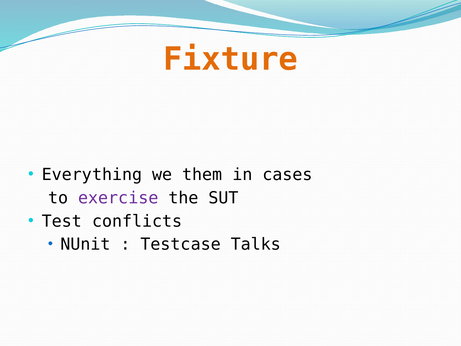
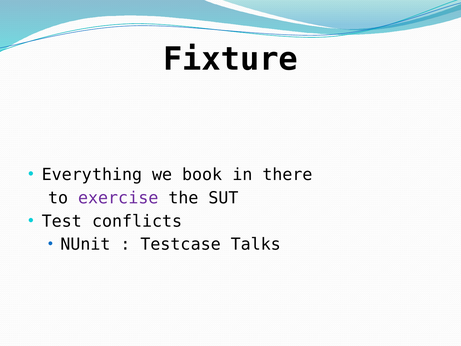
Fixture colour: orange -> black
them: them -> book
cases: cases -> there
